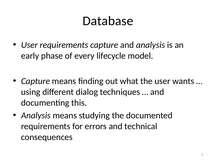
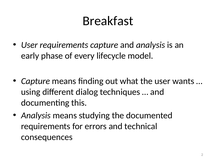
Database: Database -> Breakfast
